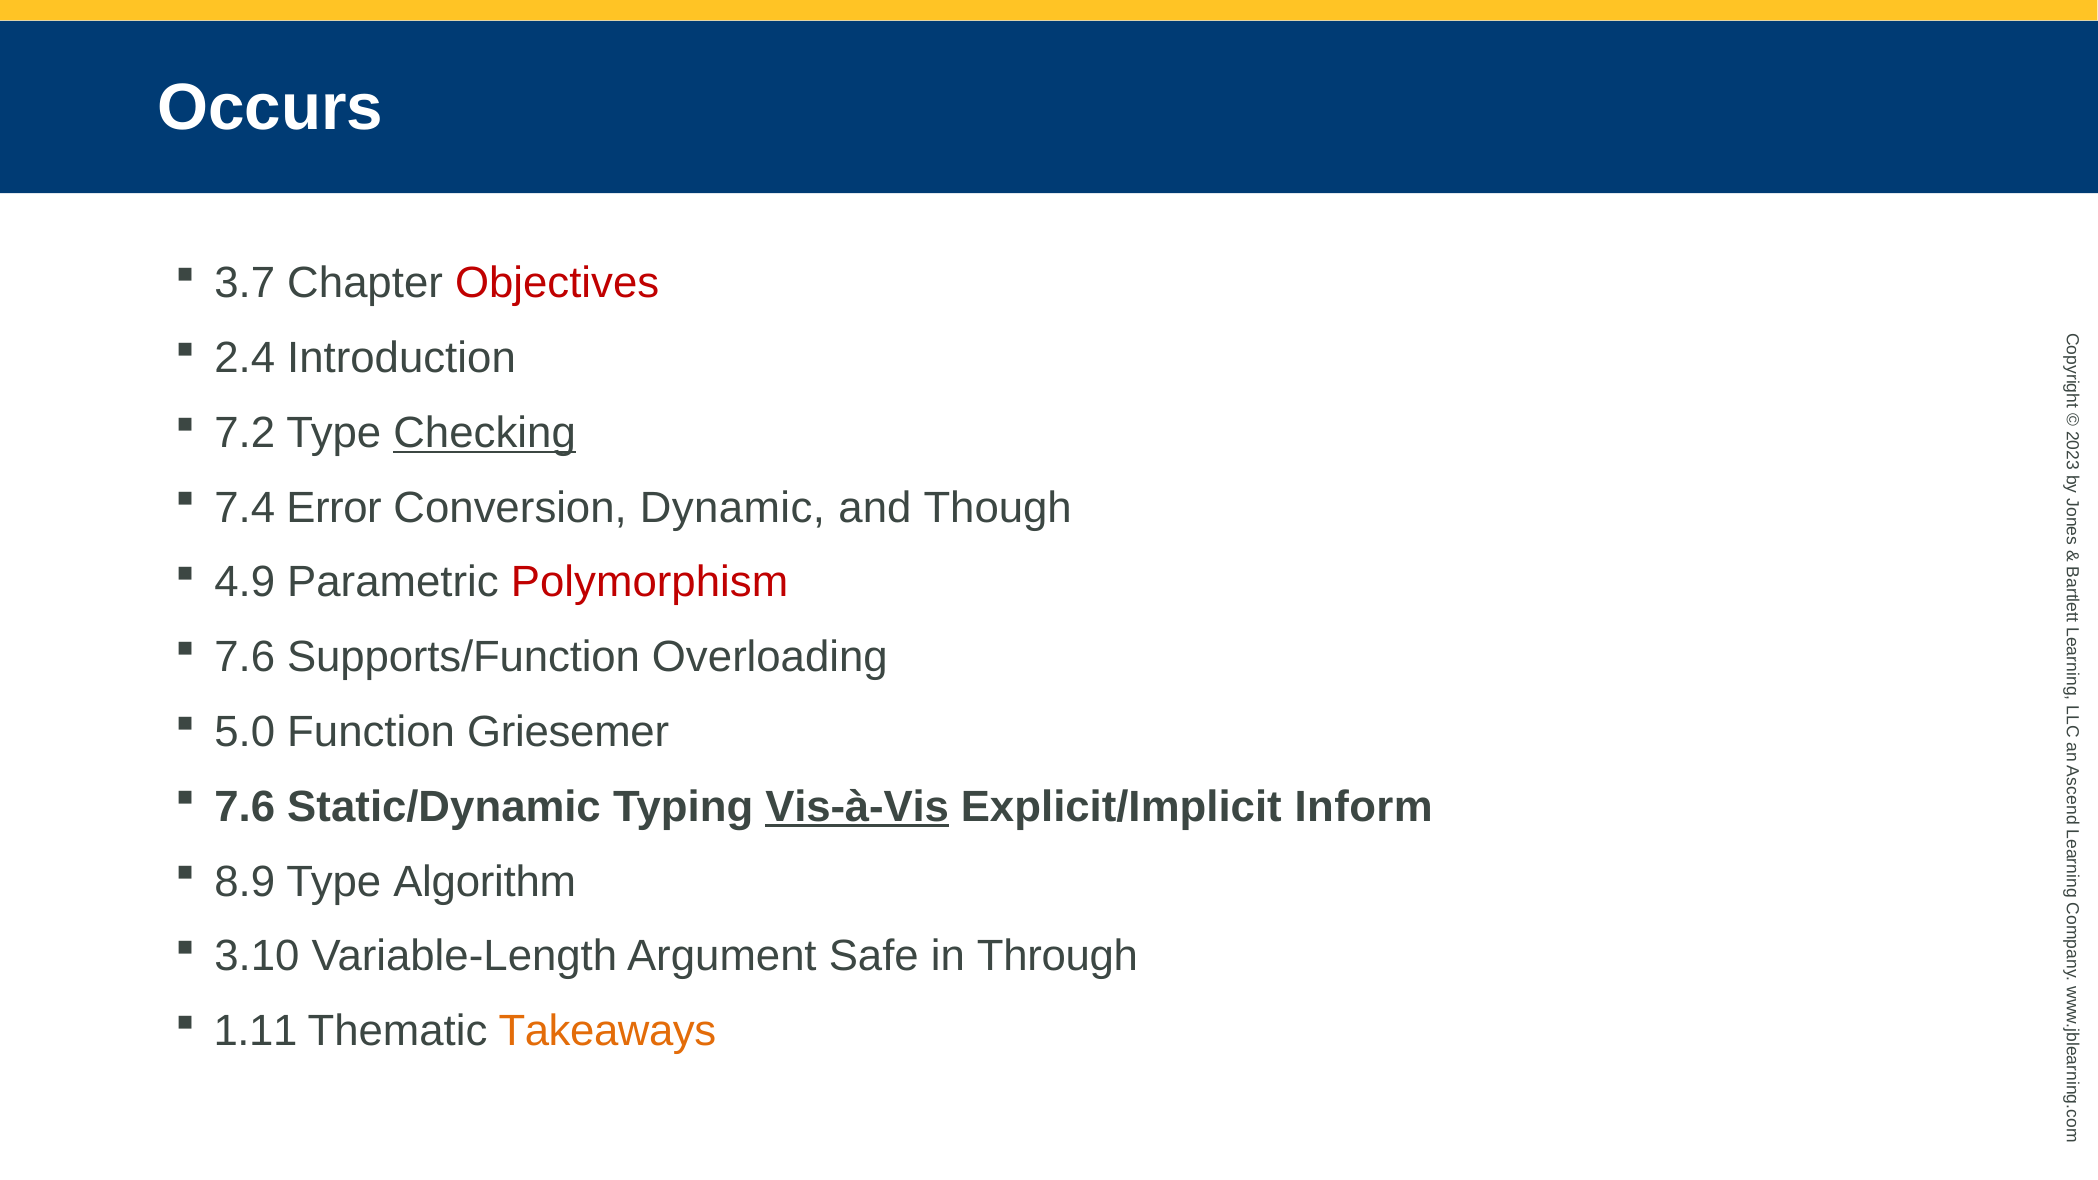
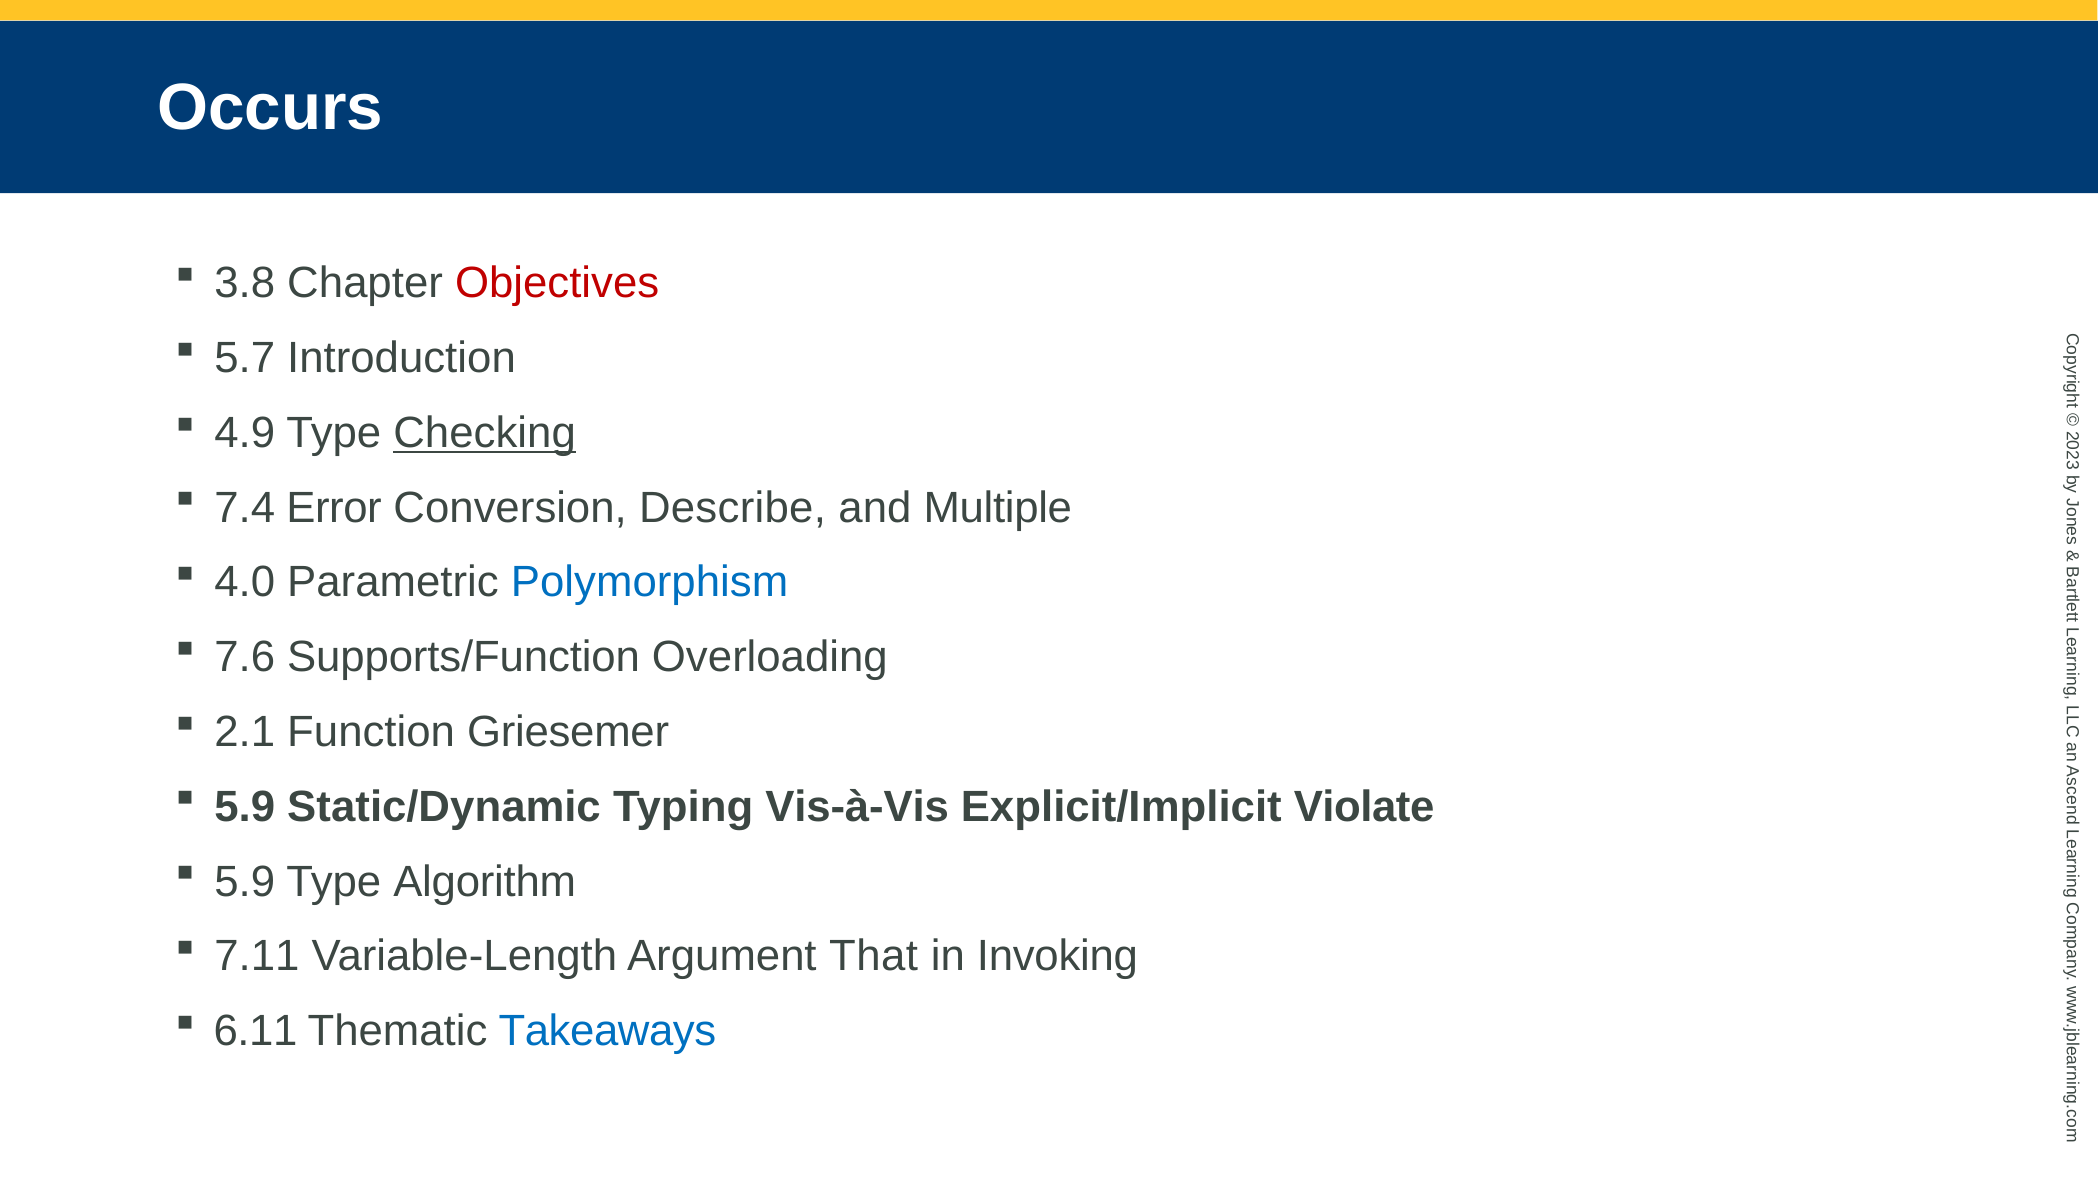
3.7: 3.7 -> 3.8
2.4: 2.4 -> 5.7
7.2: 7.2 -> 4.9
Dynamic: Dynamic -> Describe
Though: Though -> Multiple
4.9: 4.9 -> 4.0
Polymorphism colour: red -> blue
5.0: 5.0 -> 2.1
7.6 at (245, 807): 7.6 -> 5.9
Vis-à-Vis underline: present -> none
Inform: Inform -> Violate
8.9 at (245, 882): 8.9 -> 5.9
3.10: 3.10 -> 7.11
Safe: Safe -> That
Through: Through -> Invoking
1.11: 1.11 -> 6.11
Takeaways colour: orange -> blue
